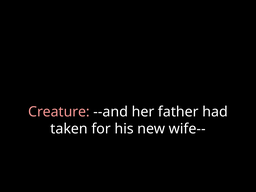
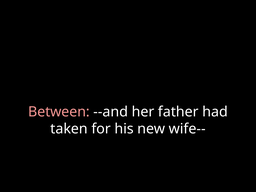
Creature: Creature -> Between
